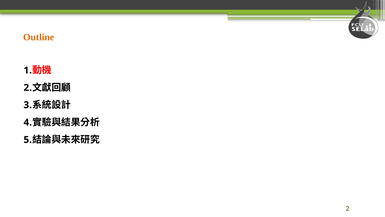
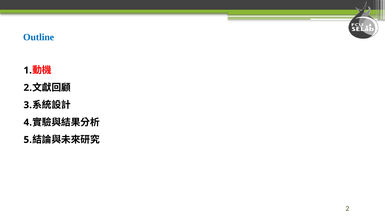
Outline colour: orange -> blue
